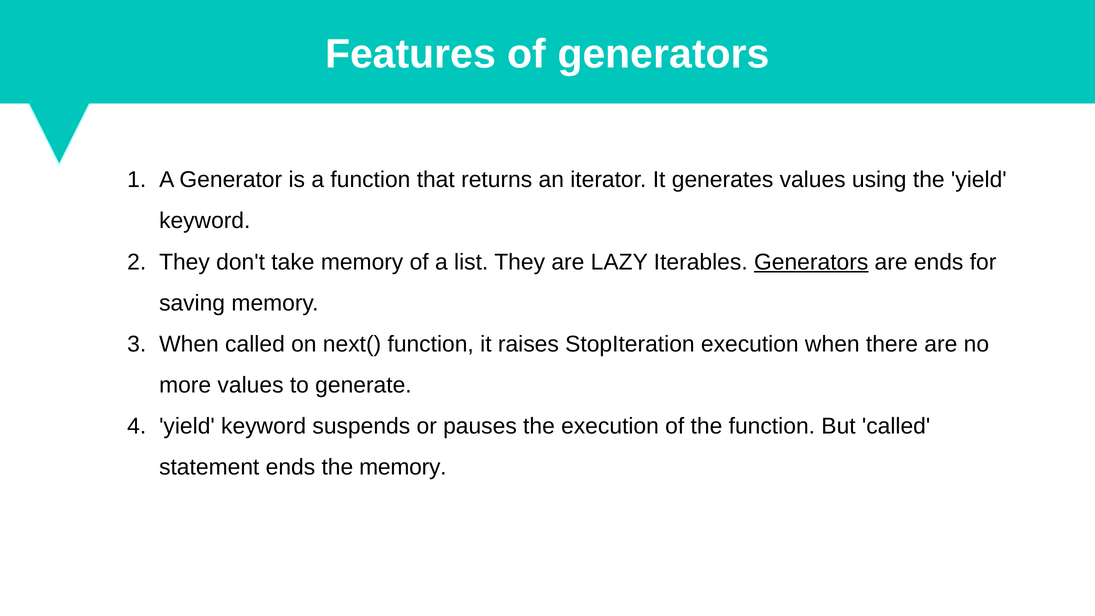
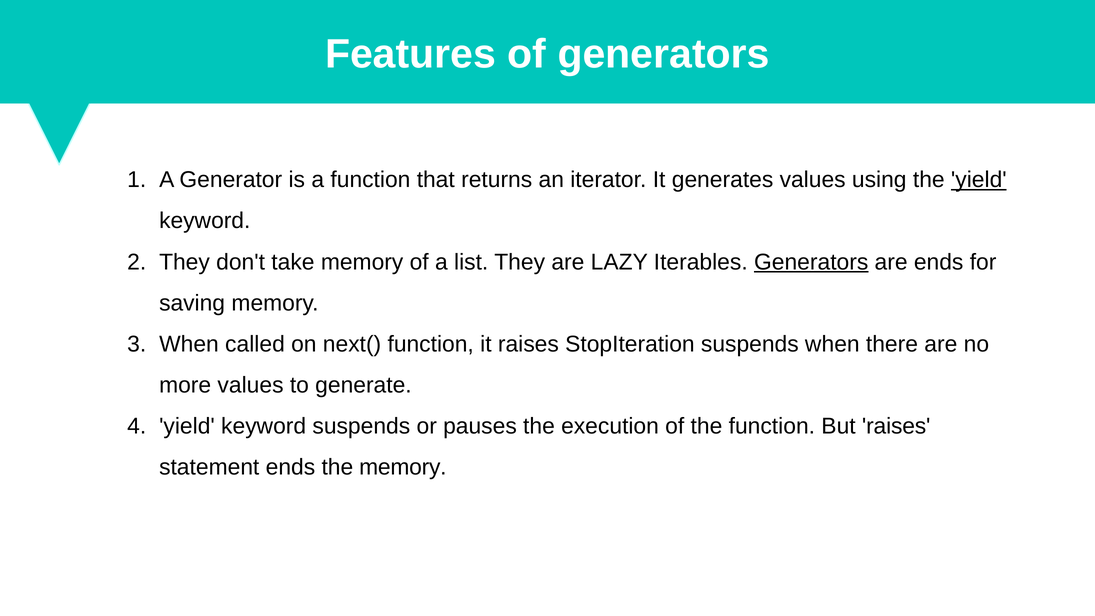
yield at (979, 180) underline: none -> present
StopIteration execution: execution -> suspends
But called: called -> raises
